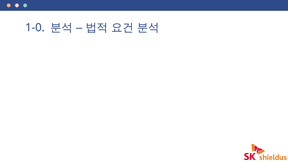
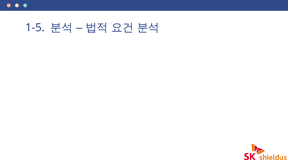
1-0: 1-0 -> 1-5
